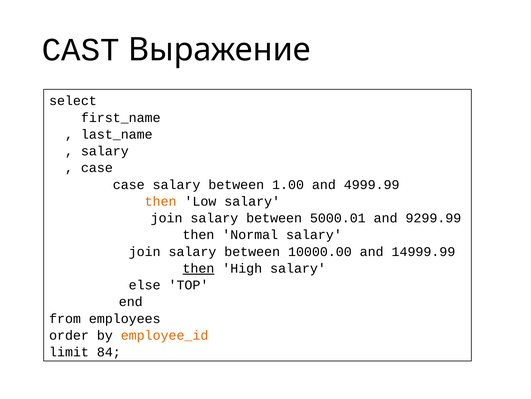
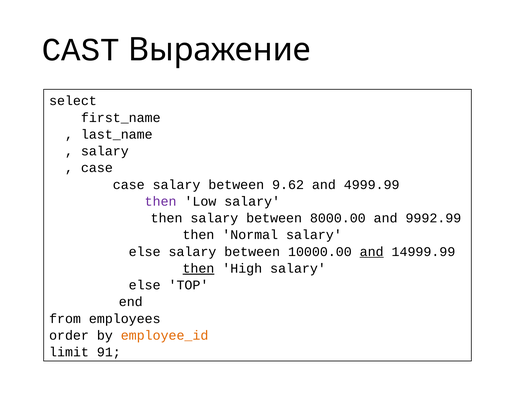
1.00: 1.00 -> 9.62
then at (161, 201) colour: orange -> purple
join at (167, 218): join -> then
5000.01: 5000.01 -> 8000.00
9299.99: 9299.99 -> 9992.99
join at (145, 251): join -> else
and at (372, 251) underline: none -> present
84: 84 -> 91
